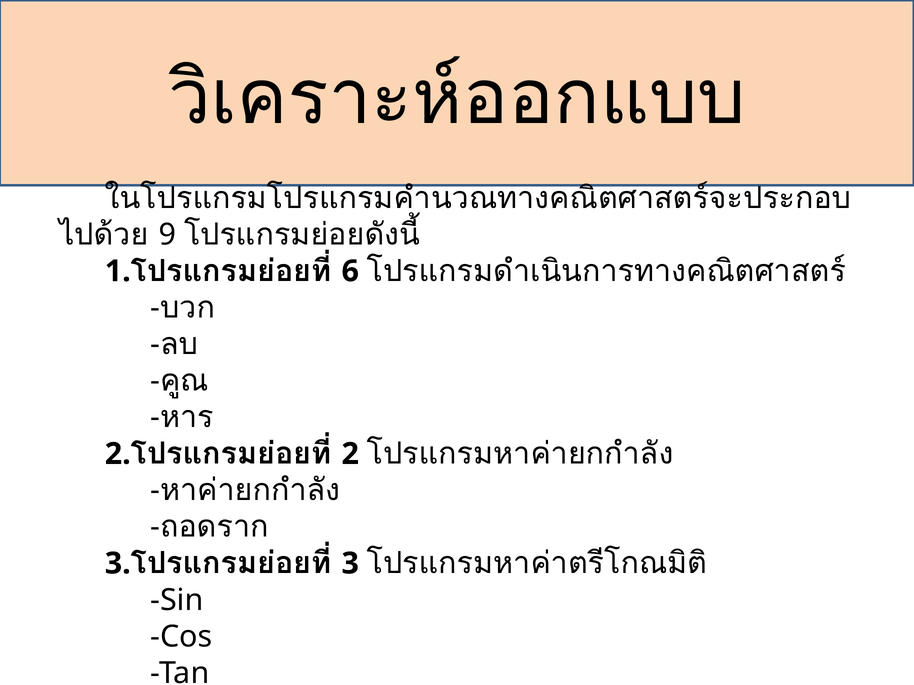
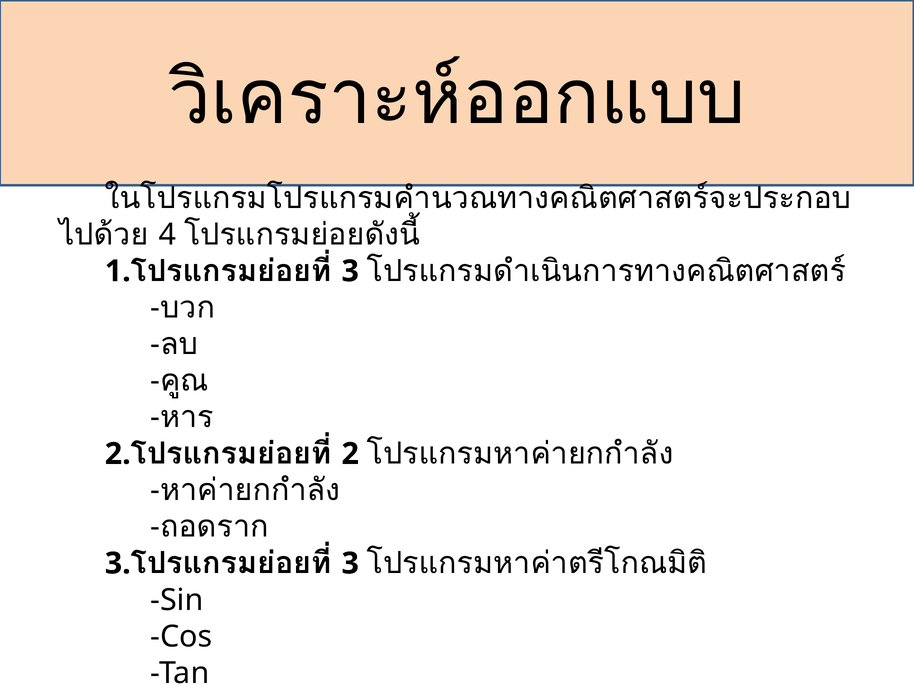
9: 9 -> 4
6 at (350, 271): 6 -> 3
